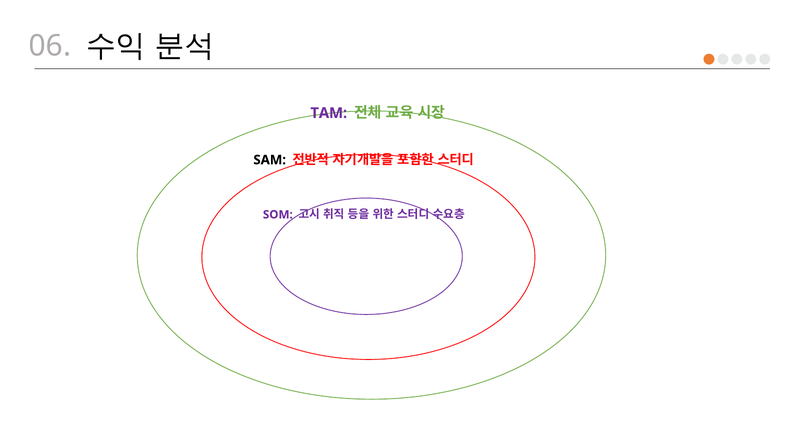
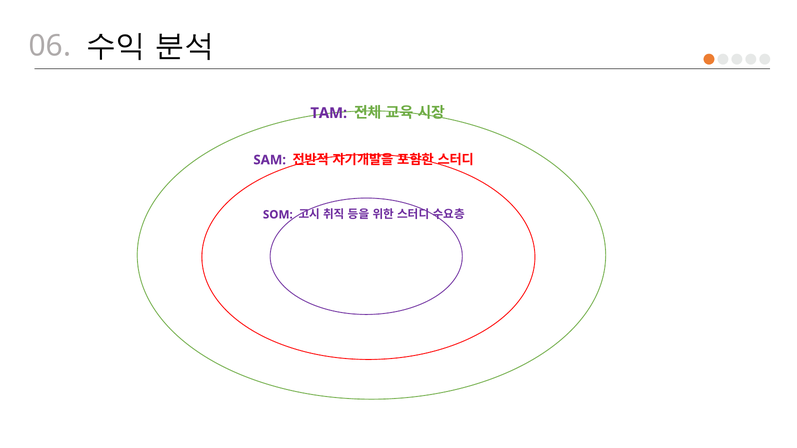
SAM colour: black -> purple
